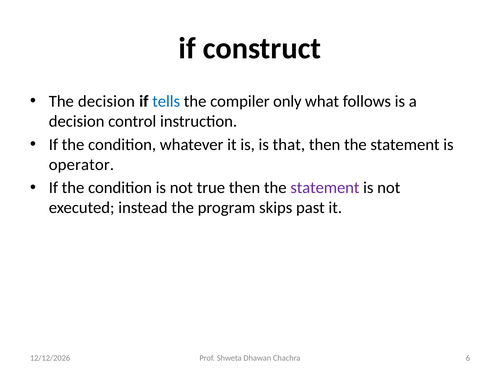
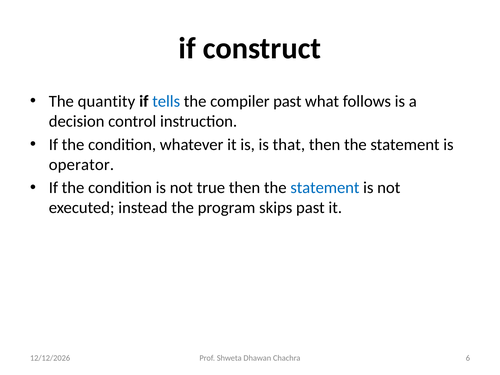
The decision: decision -> quantity
compiler only: only -> past
statement at (325, 188) colour: purple -> blue
